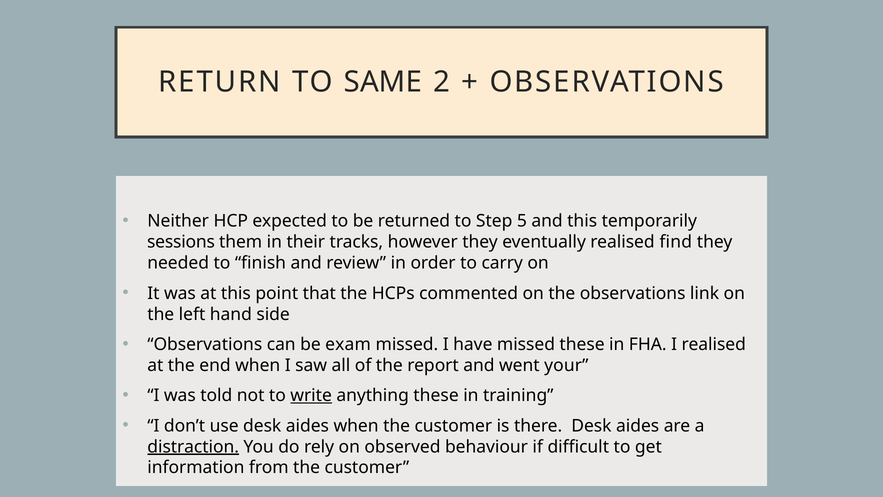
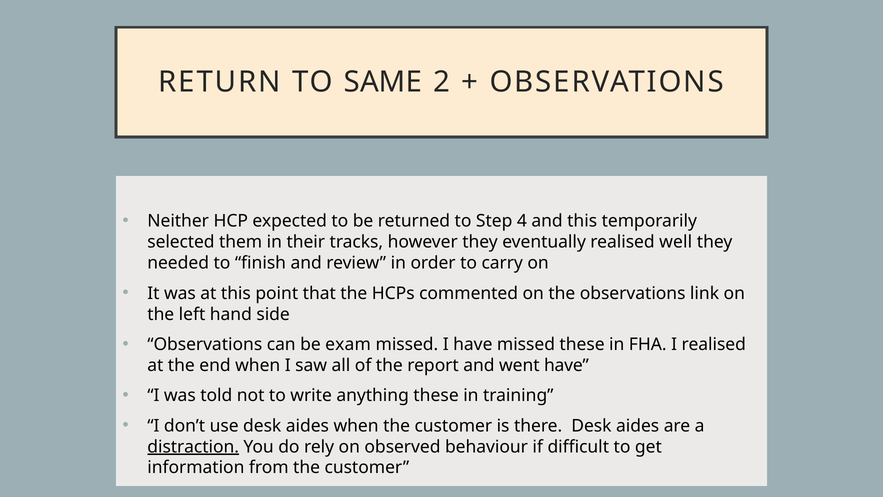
5: 5 -> 4
sessions: sessions -> selected
find: find -> well
went your: your -> have
write underline: present -> none
